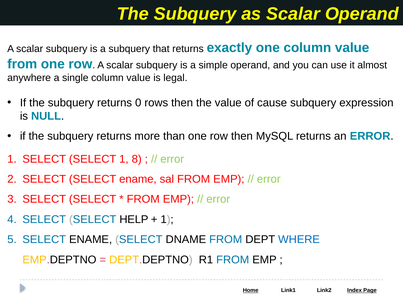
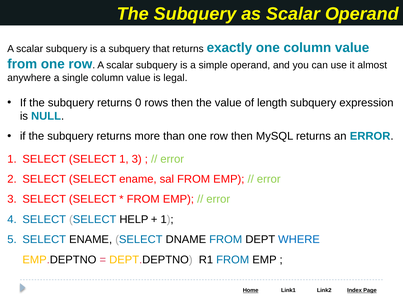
cause: cause -> length
1 8: 8 -> 3
